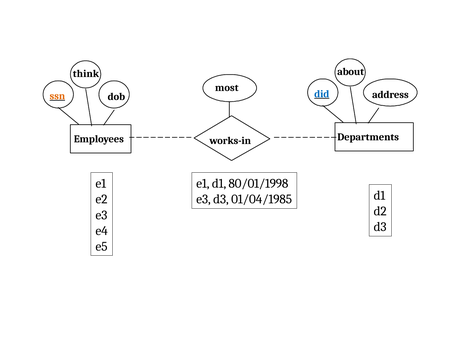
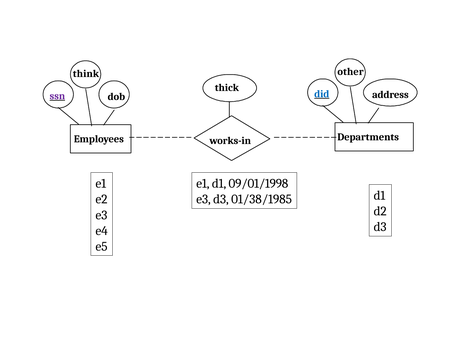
about: about -> other
most: most -> thick
ssn colour: orange -> purple
80/01/1998: 80/01/1998 -> 09/01/1998
01/04/1985: 01/04/1985 -> 01/38/1985
